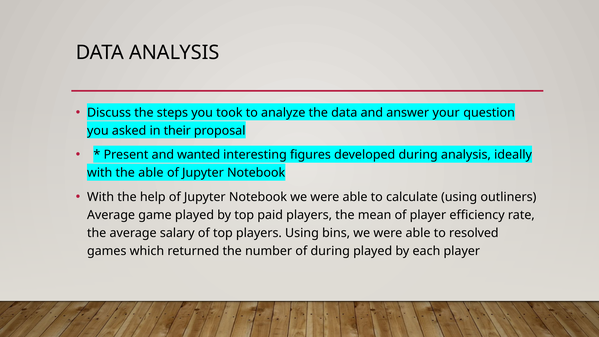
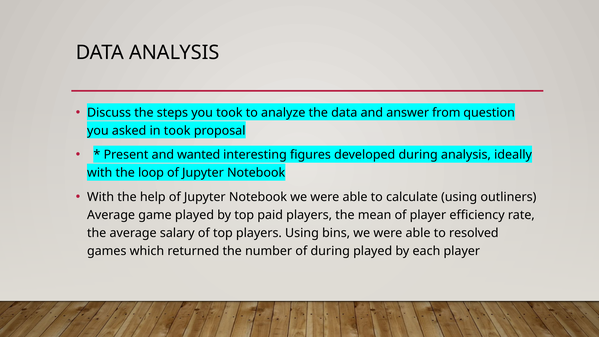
your: your -> from
in their: their -> took
the able: able -> loop
